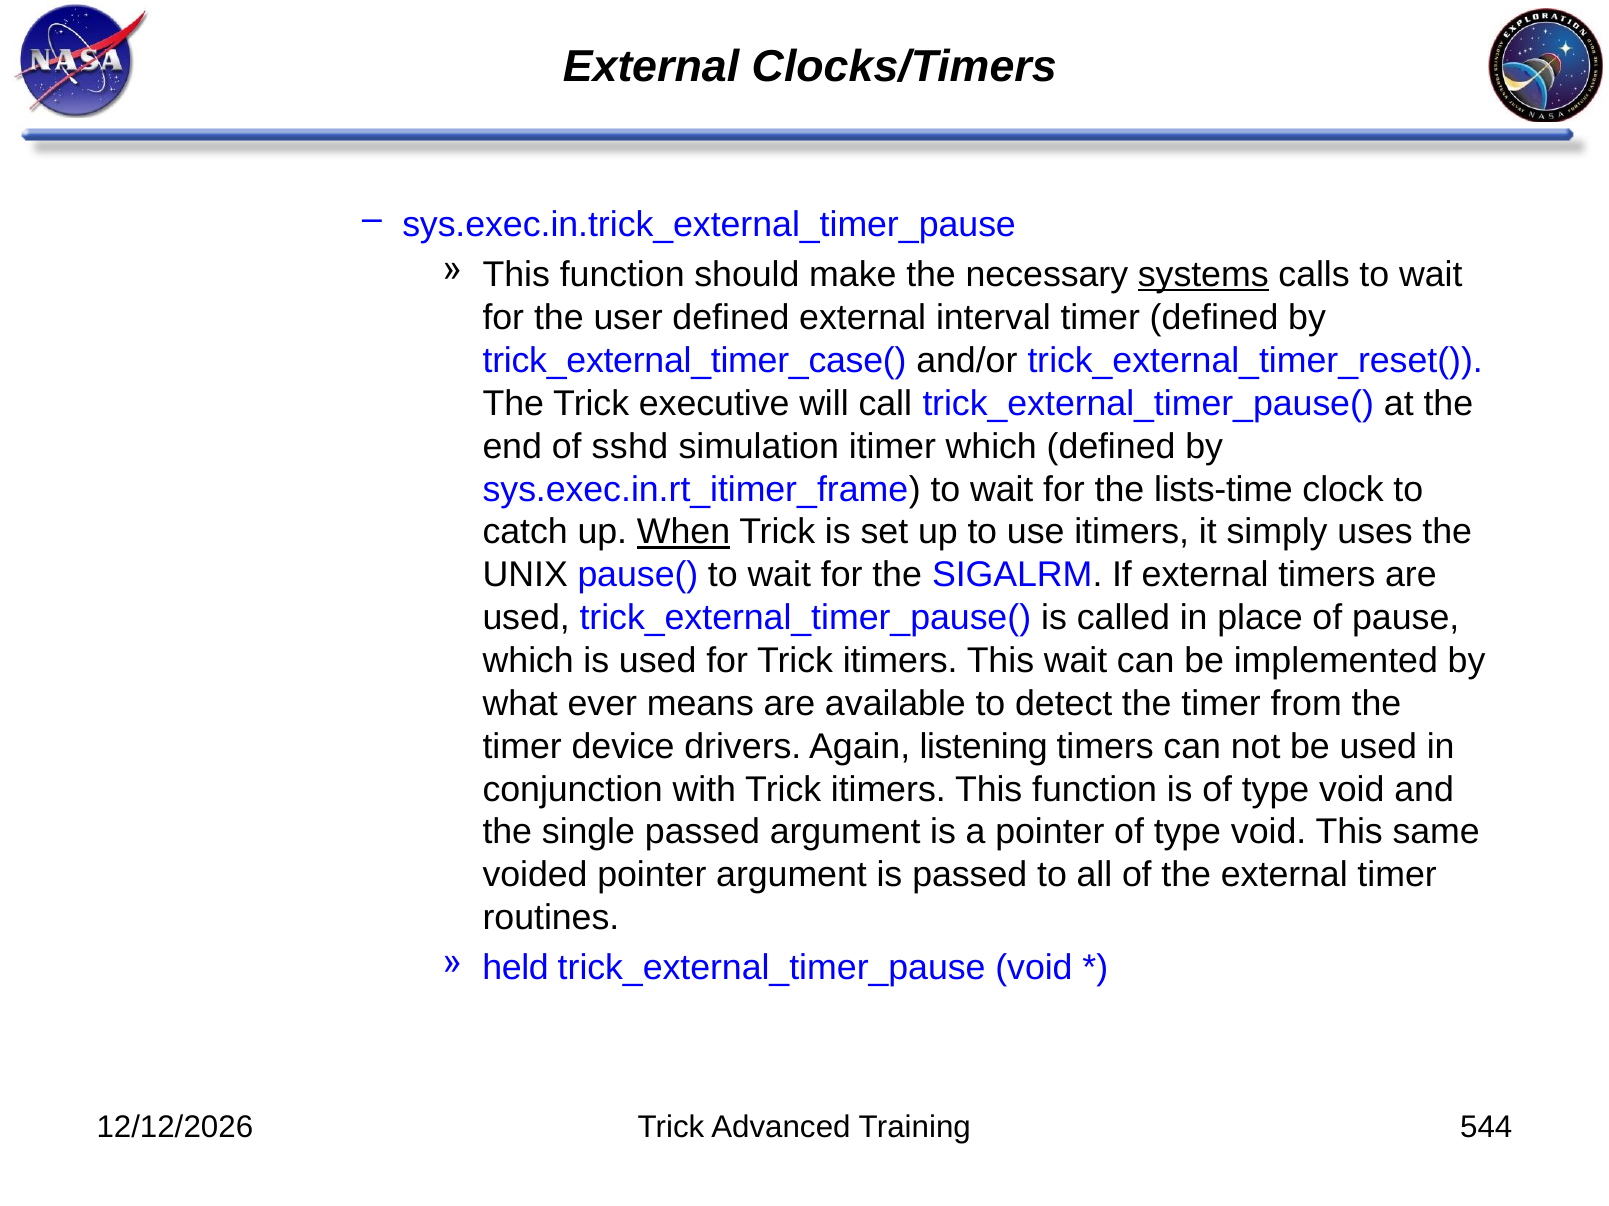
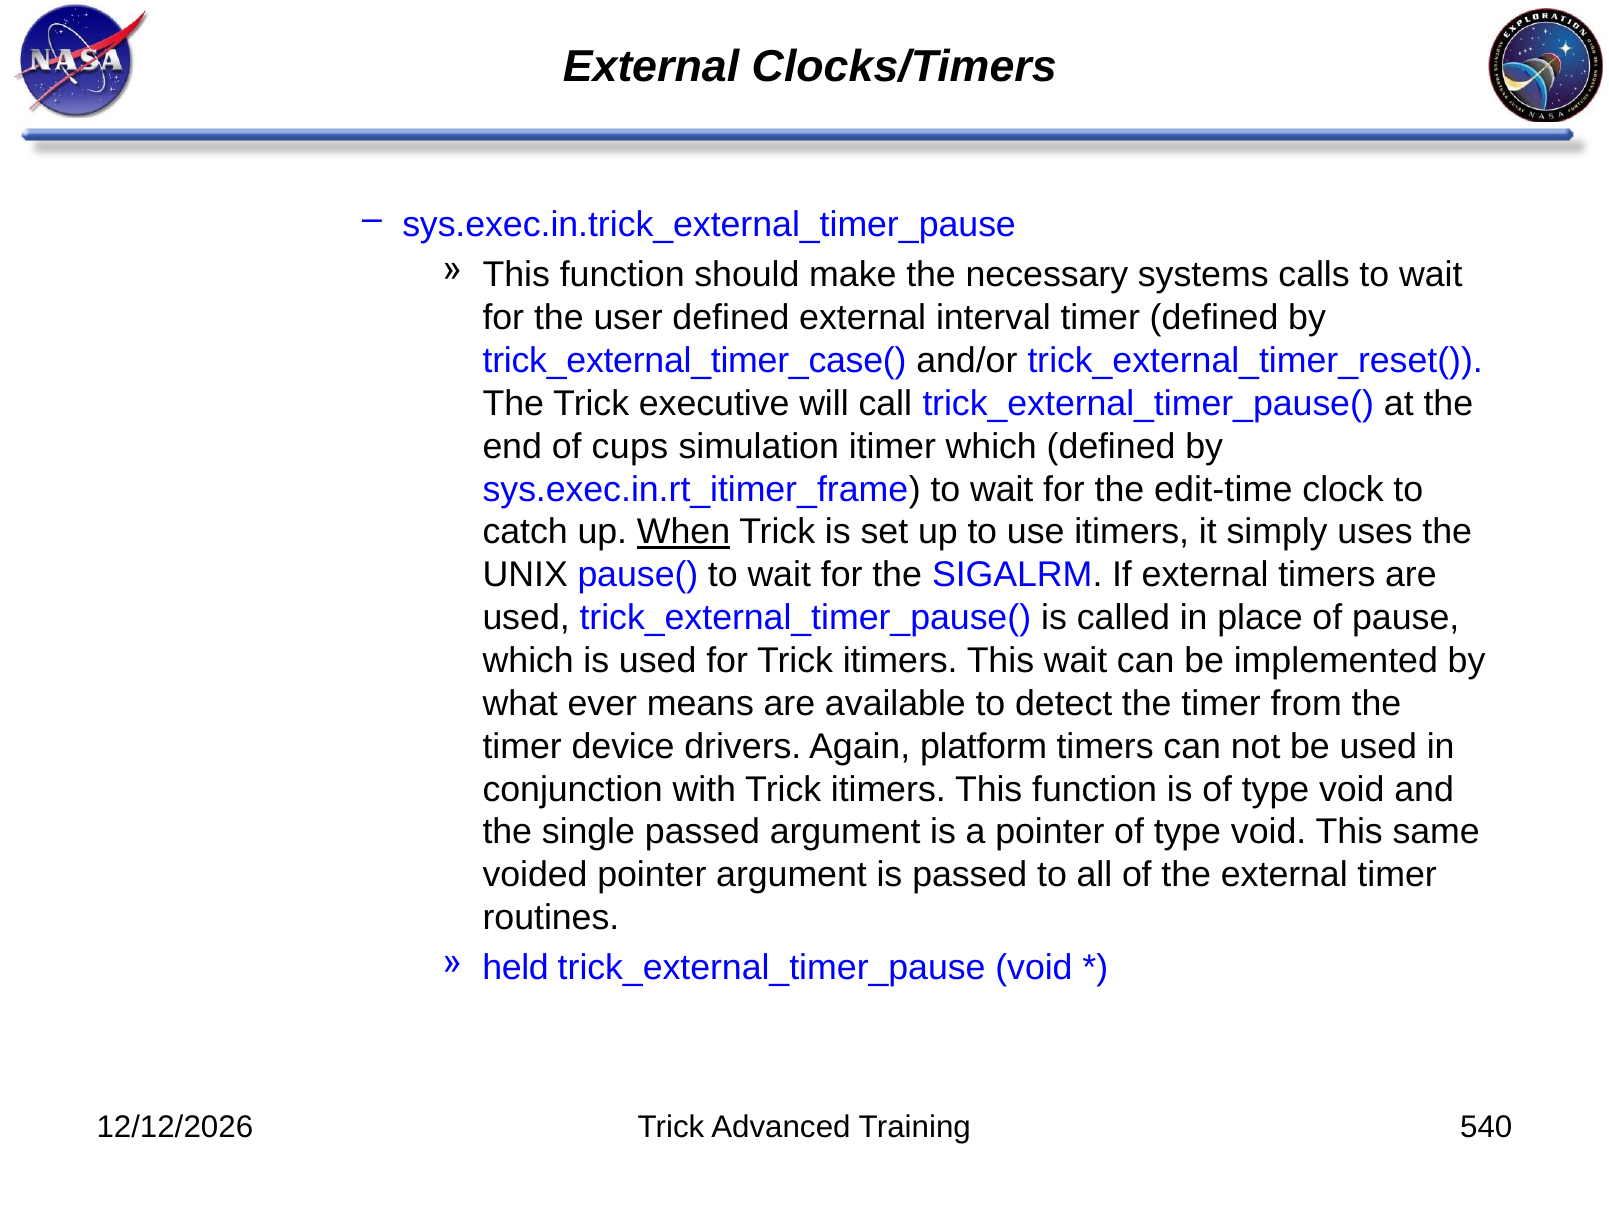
systems underline: present -> none
sshd: sshd -> cups
lists-time: lists-time -> edit-time
listening: listening -> platform
544: 544 -> 540
